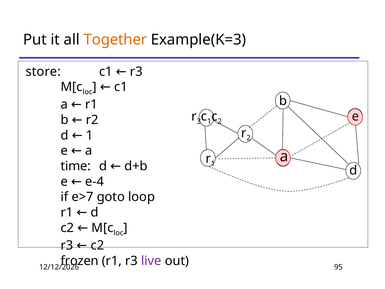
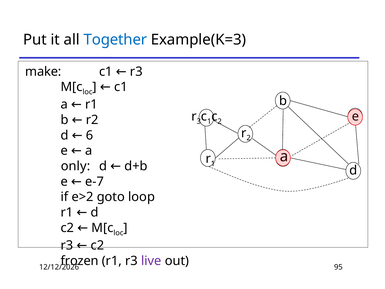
Together colour: orange -> blue
store: store -> make
d 1: 1 -> 6
time: time -> only
e-4: e-4 -> e-7
e>7: e>7 -> e>2
